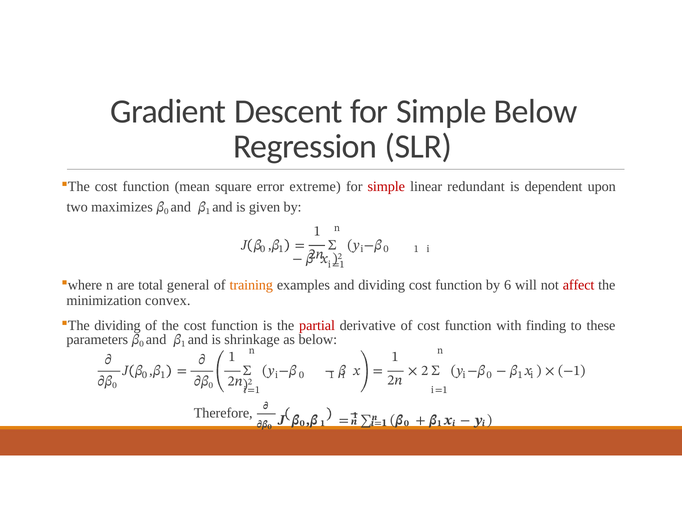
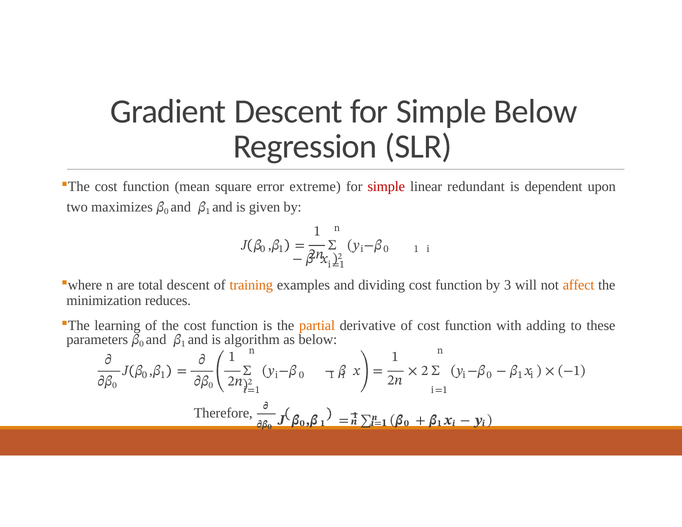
total general: general -> descent
6: 6 -> 3
affect colour: red -> orange
convex: convex -> reduces
dividing at (118, 326): dividing -> learning
partial colour: red -> orange
finding: finding -> adding
shrinkage: shrinkage -> algorithm
